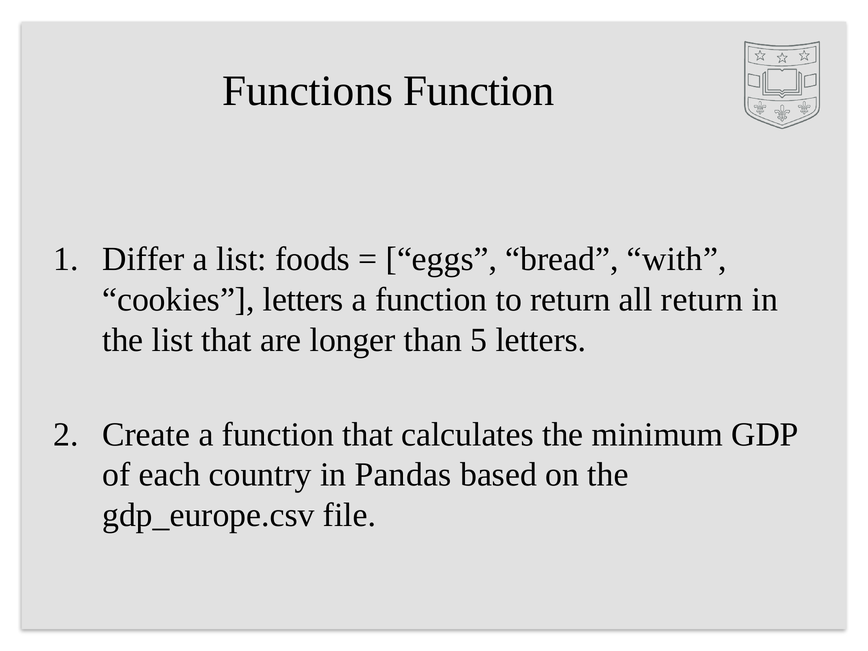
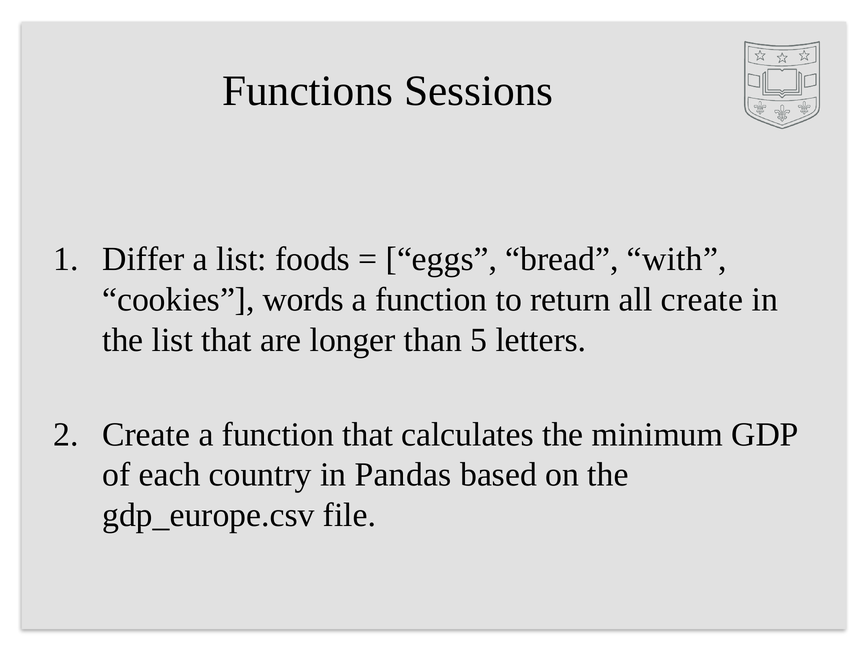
Functions Function: Function -> Sessions
cookies letters: letters -> words
all return: return -> create
